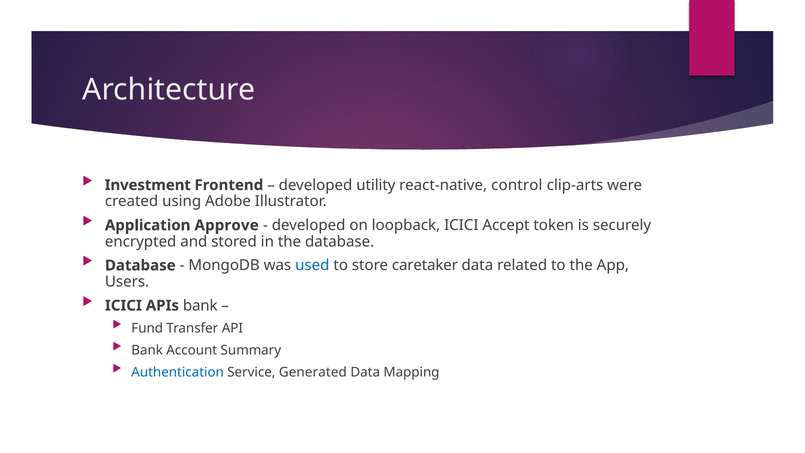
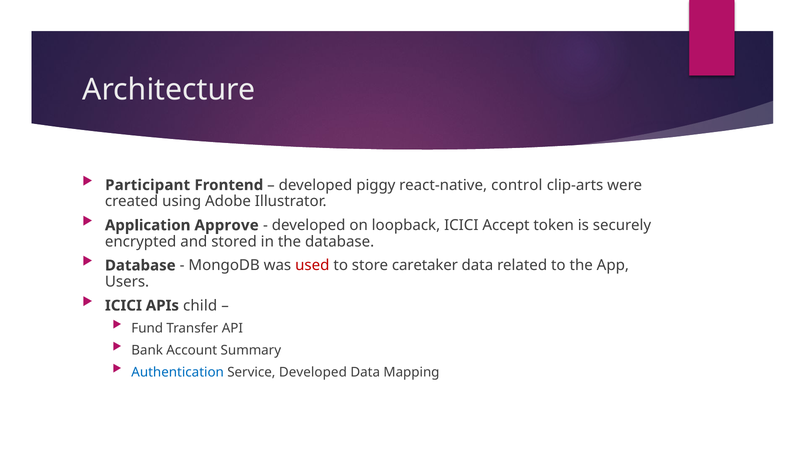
Investment: Investment -> Participant
utility: utility -> piggy
used colour: blue -> red
APIs bank: bank -> child
Service Generated: Generated -> Developed
